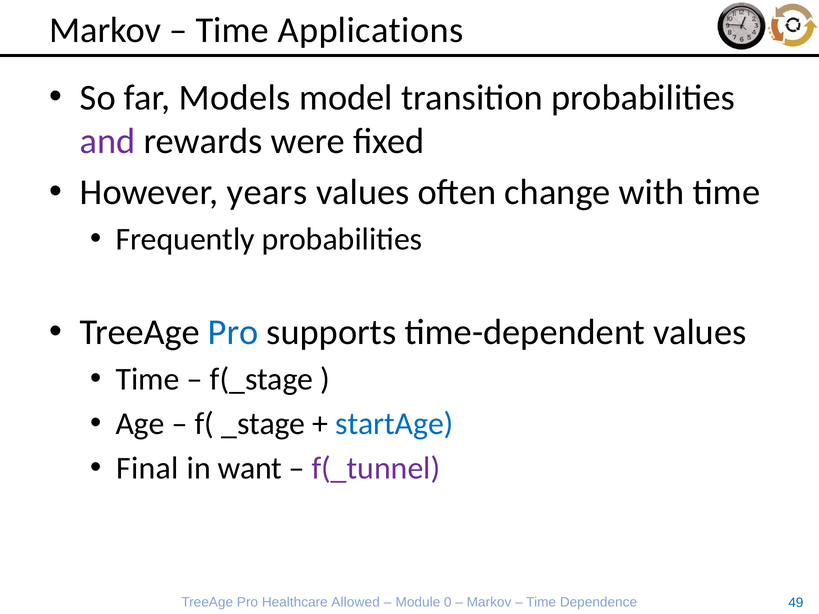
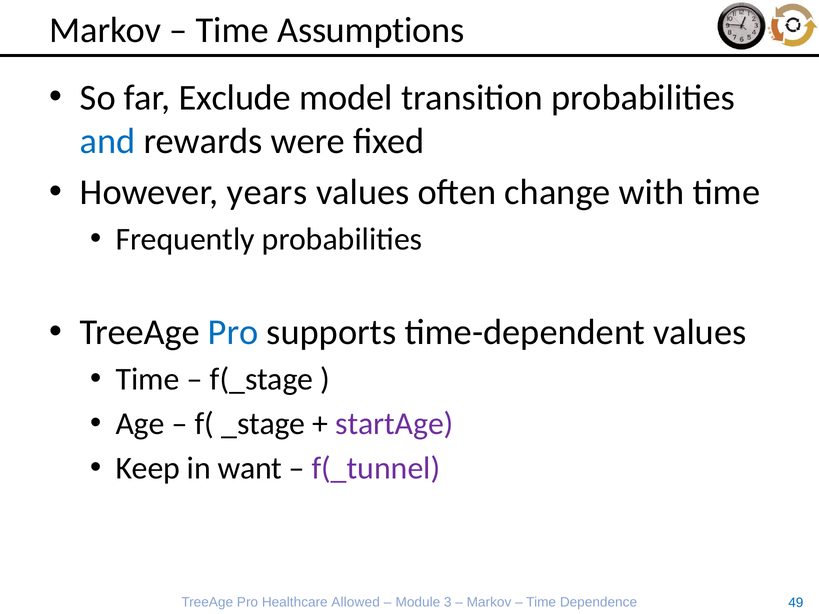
Applications: Applications -> Assumptions
Models: Models -> Exclude
and colour: purple -> blue
startAge colour: blue -> purple
Final: Final -> Keep
0: 0 -> 3
